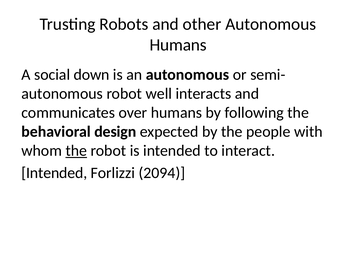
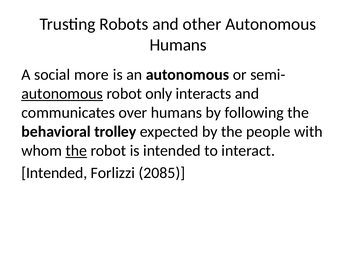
down: down -> more
autonomous at (62, 94) underline: none -> present
well: well -> only
design: design -> trolley
2094: 2094 -> 2085
